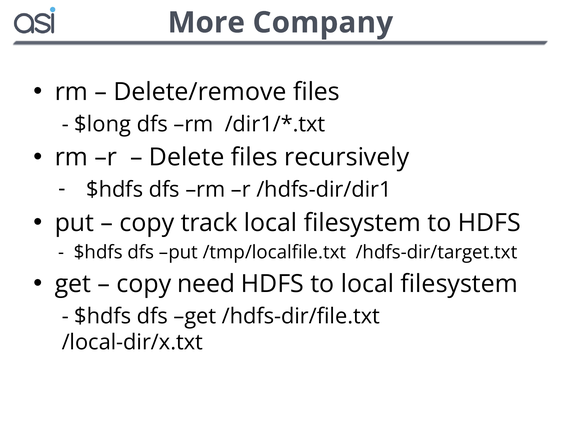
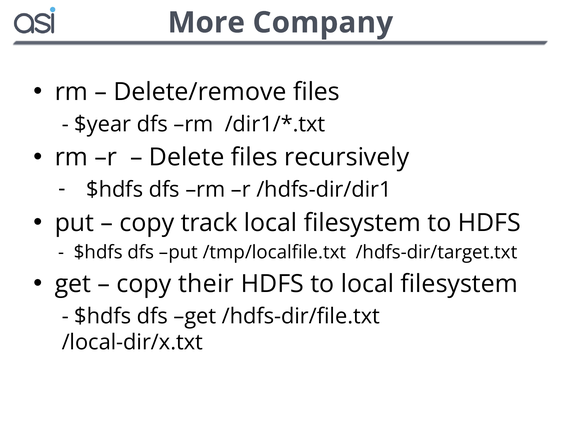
$long: $long -> $year
need: need -> their
